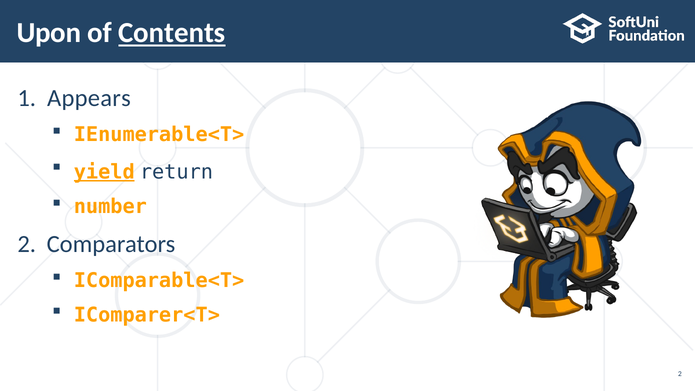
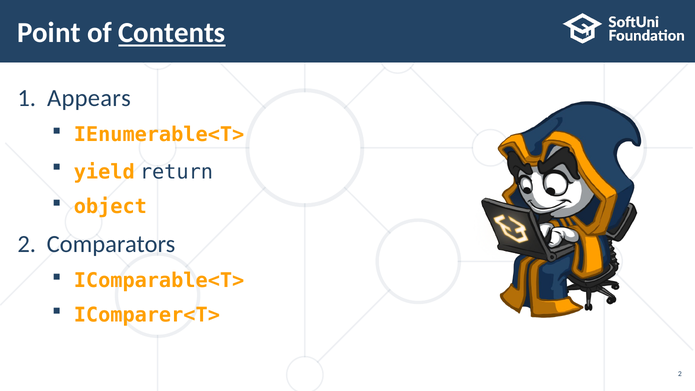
Upon: Upon -> Point
yield underline: present -> none
number: number -> object
